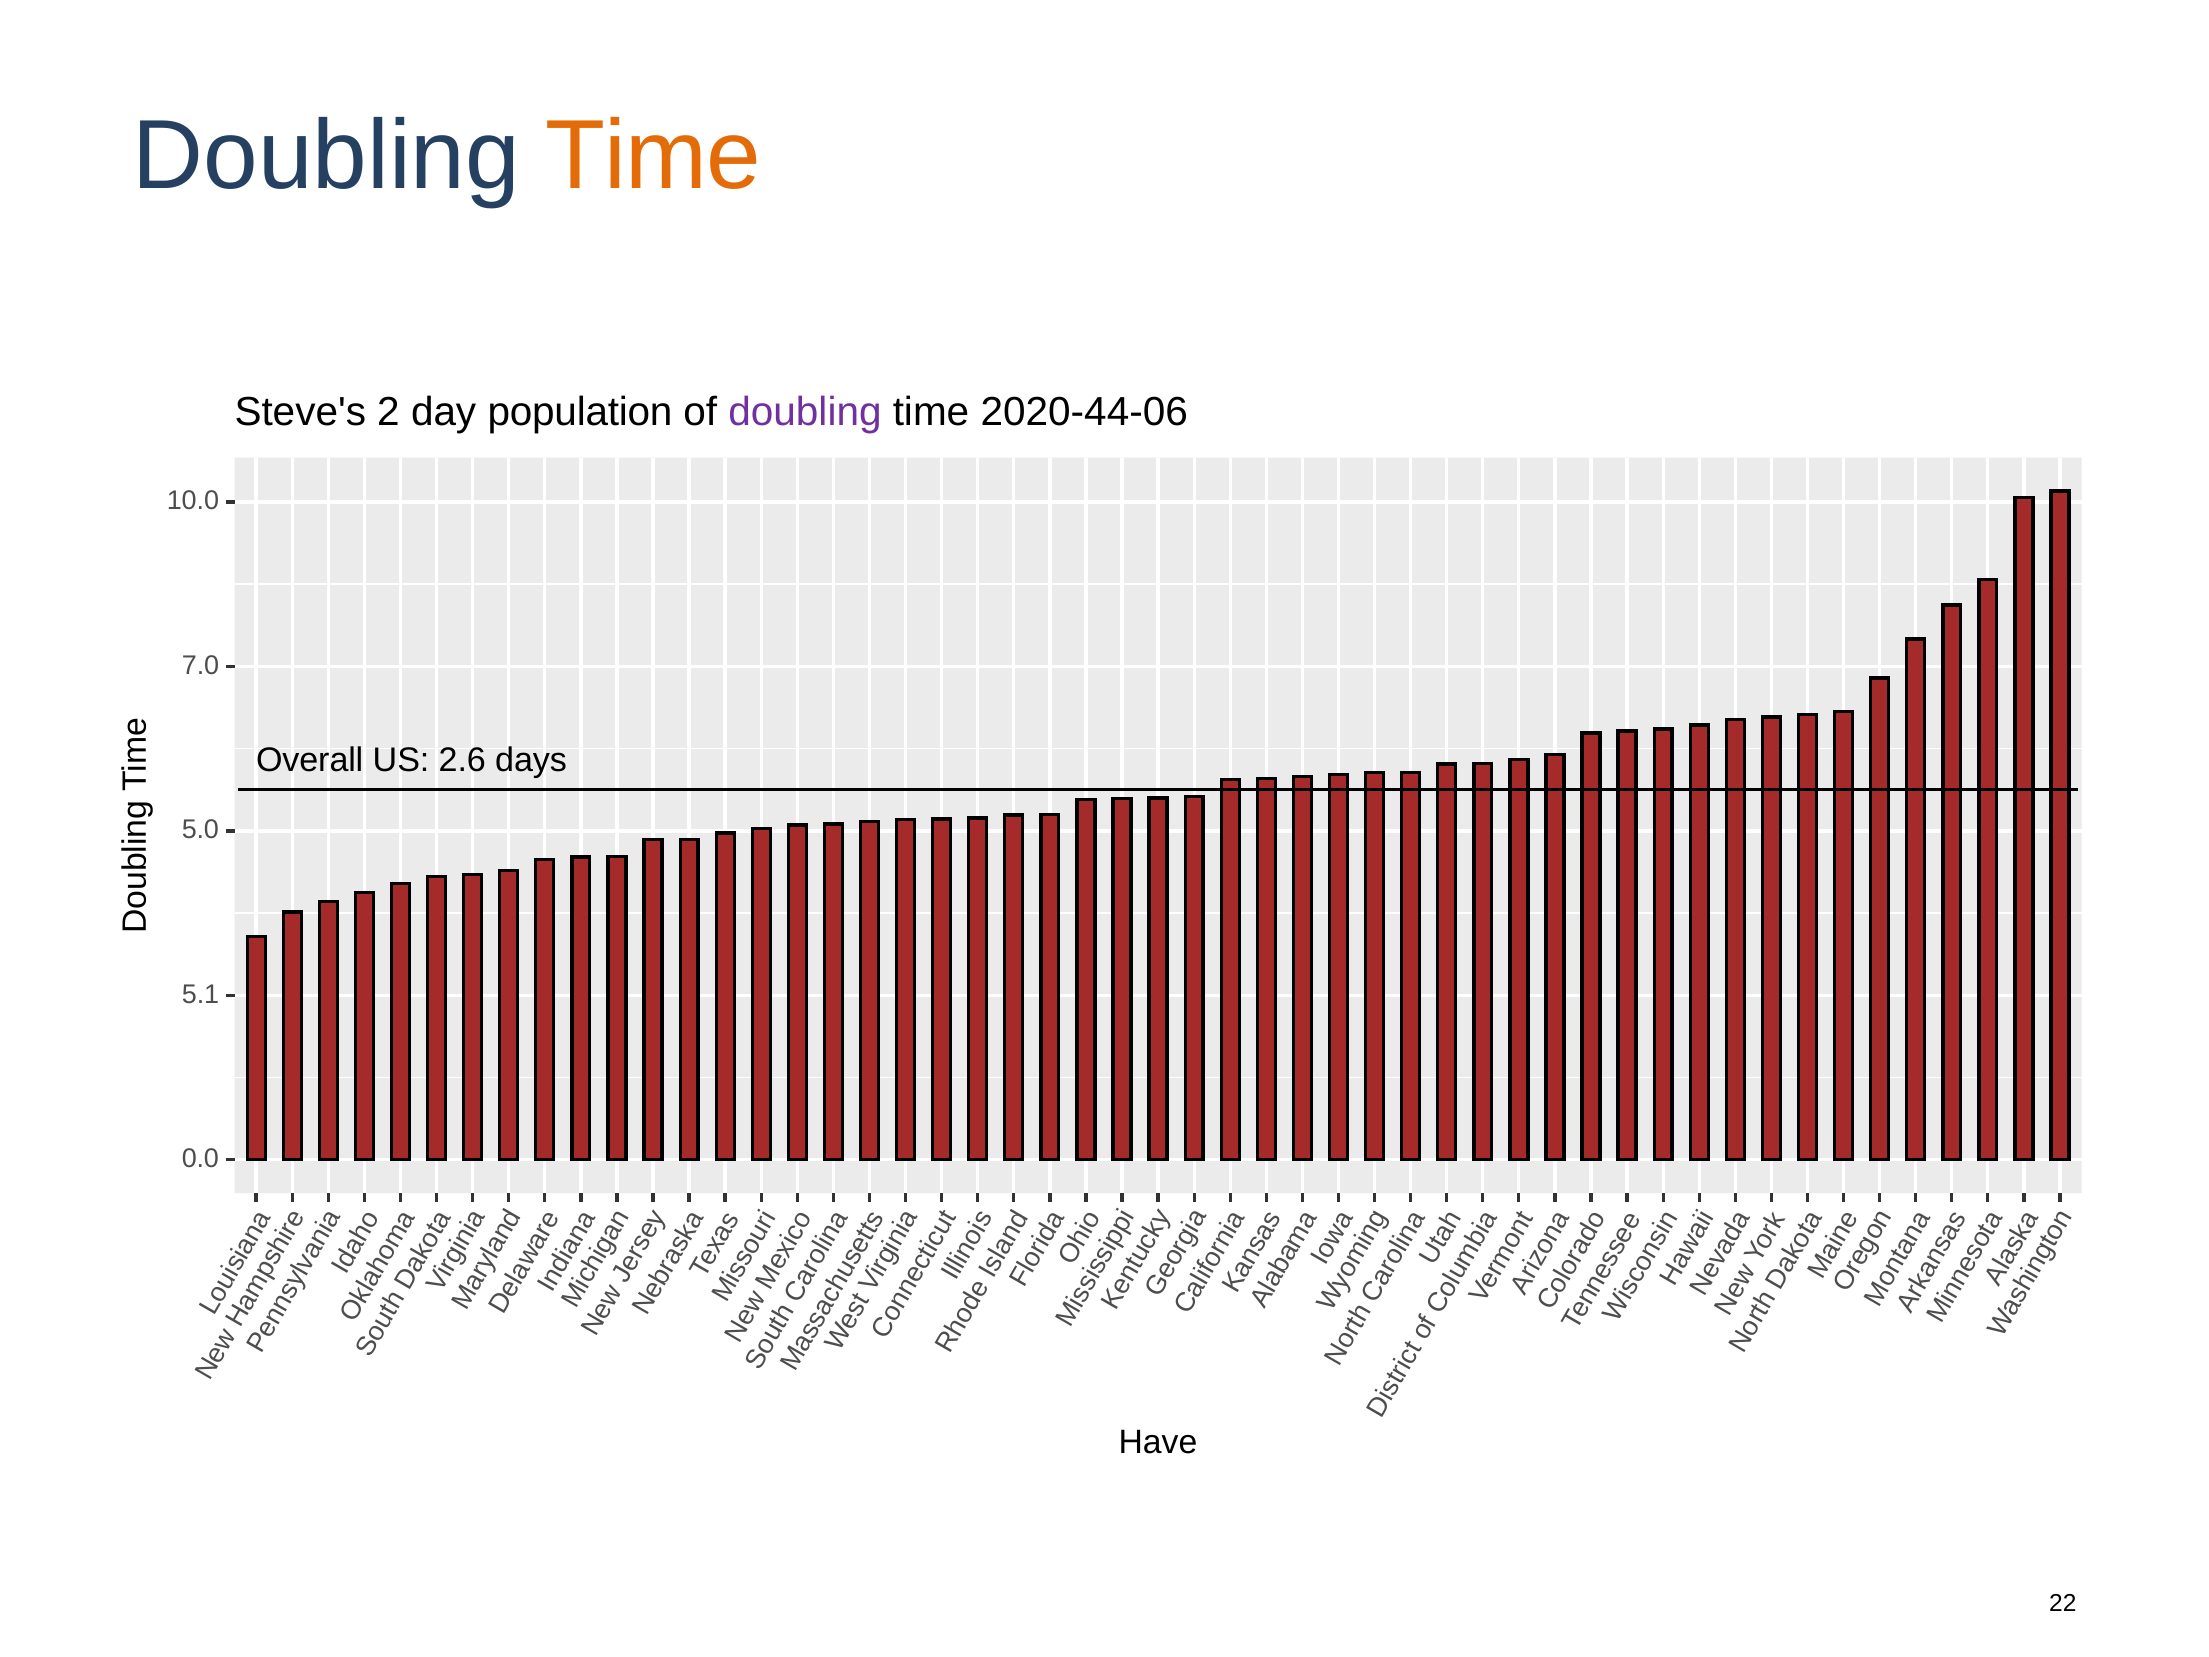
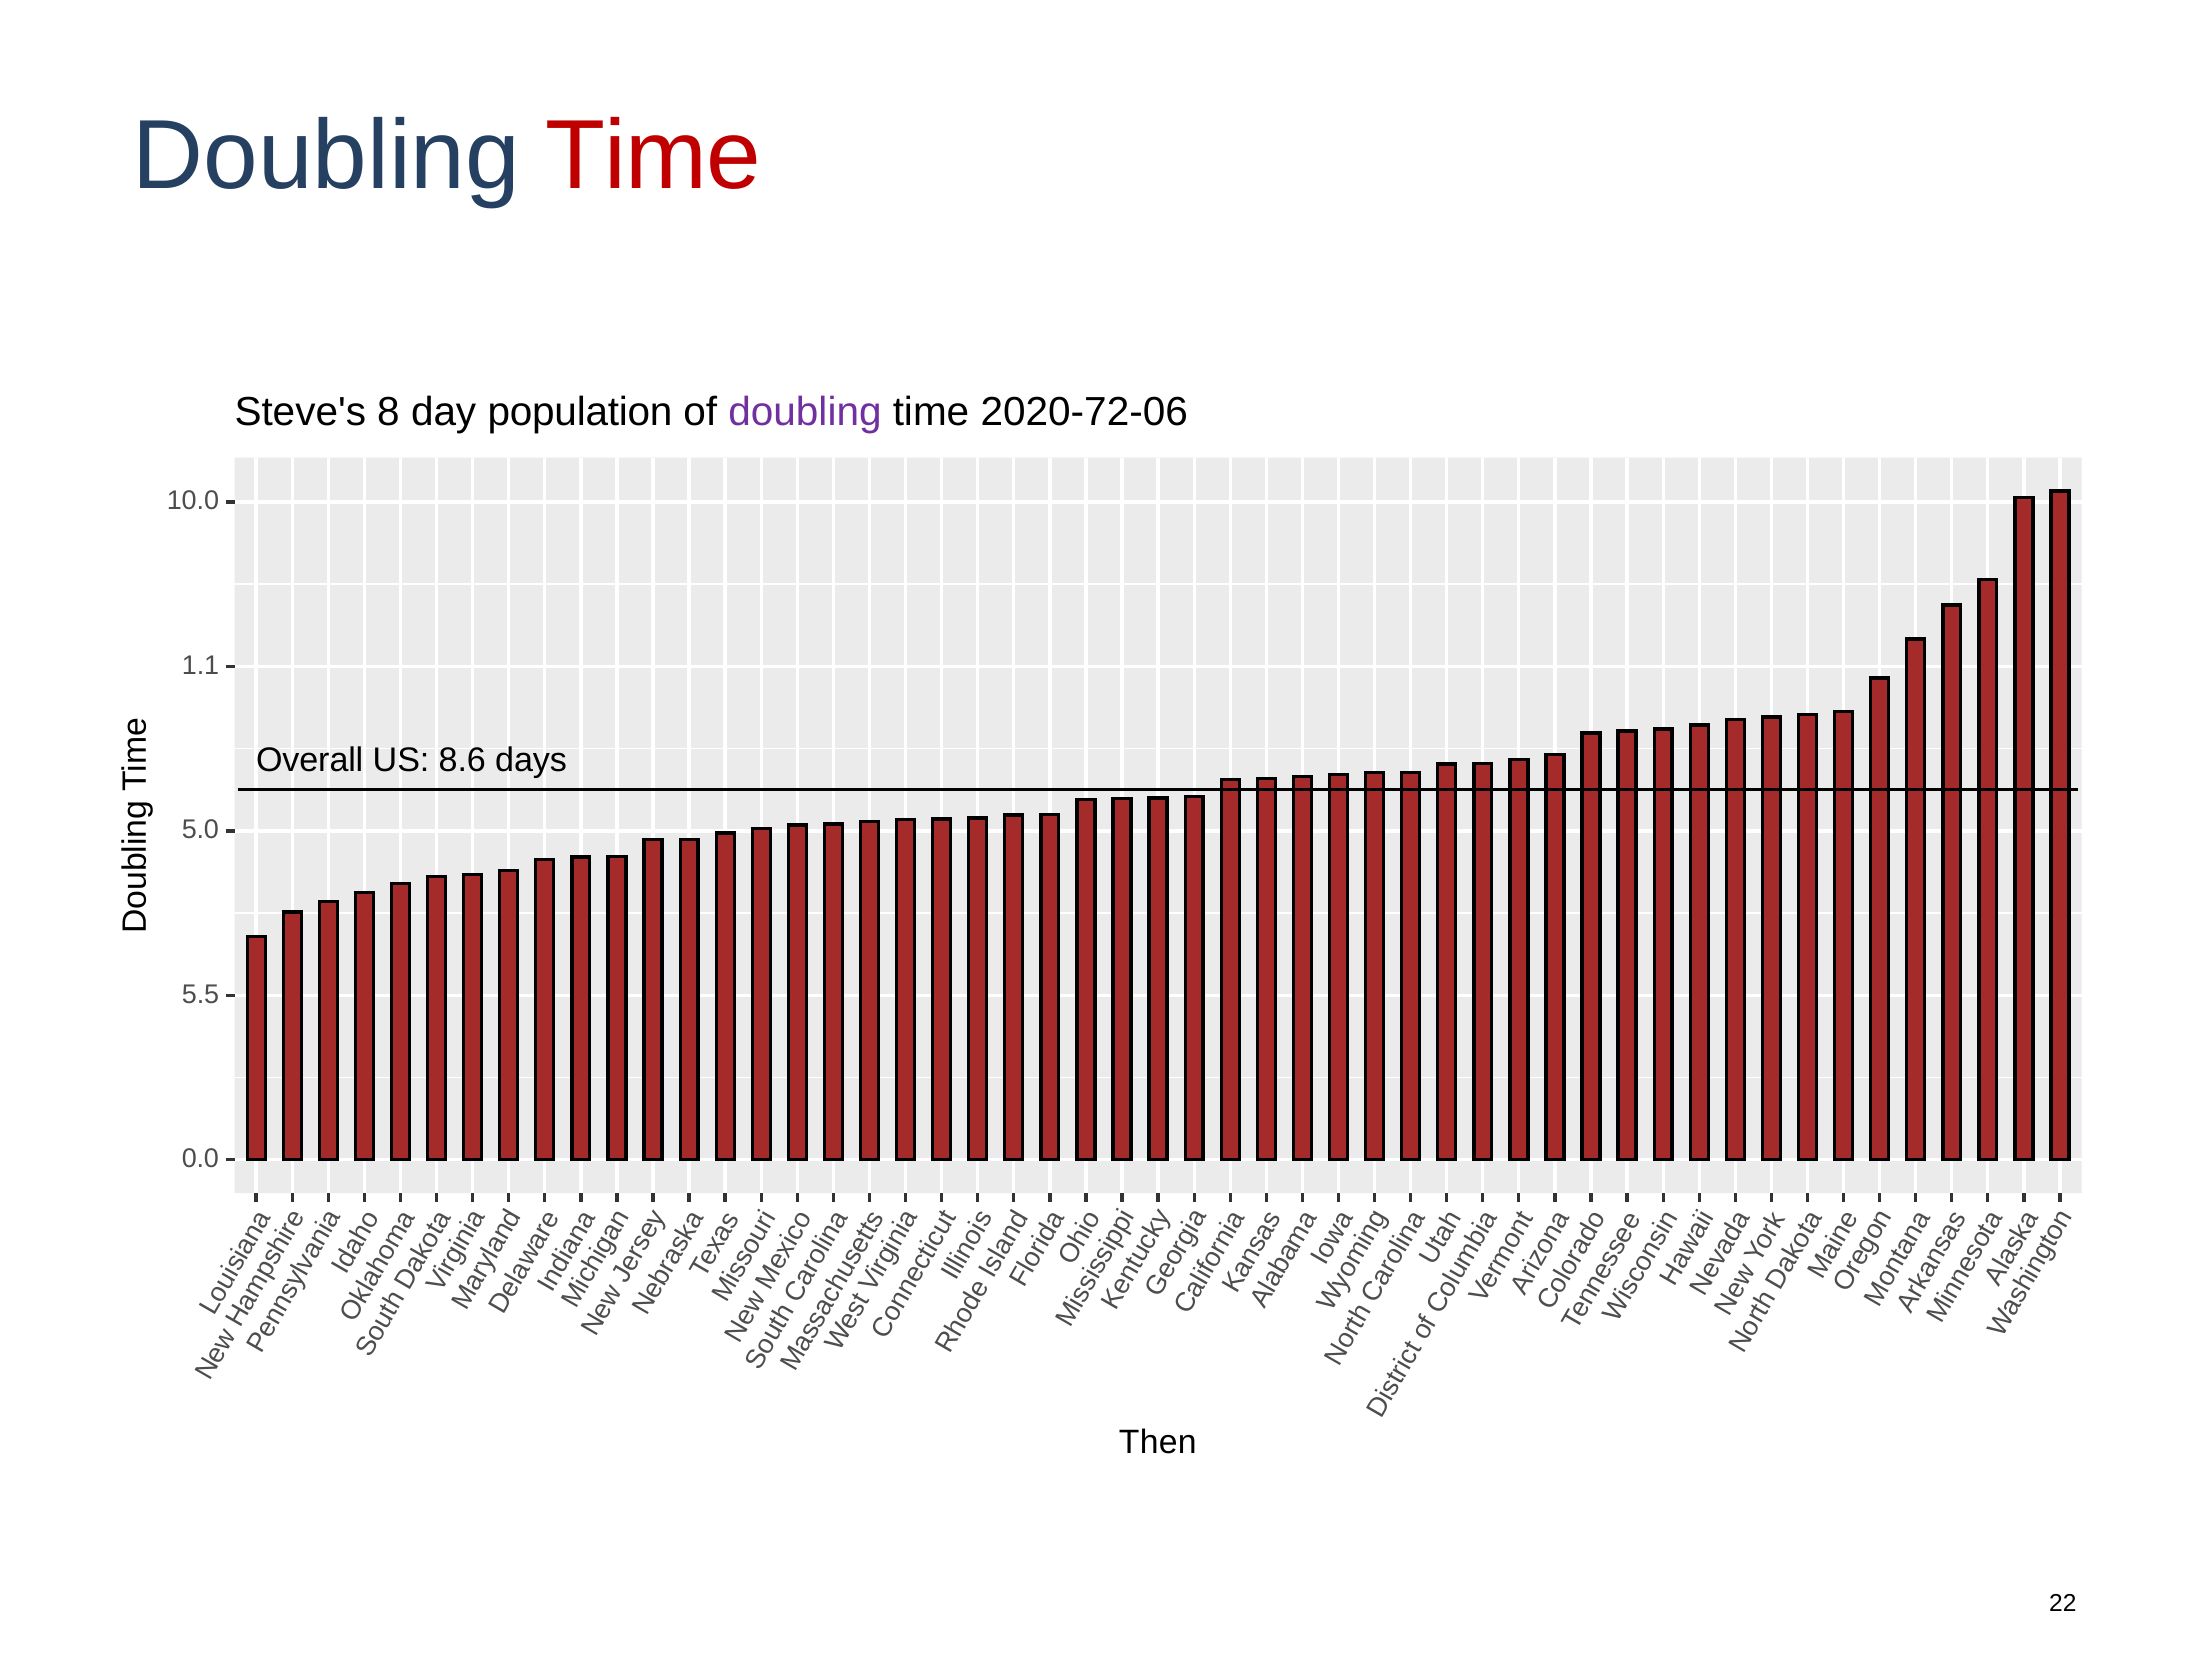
Time at (653, 156) colour: orange -> red
2: 2 -> 8
2020-44-06: 2020-44-06 -> 2020-72-06
7.0: 7.0 -> 1.1
2.6: 2.6 -> 8.6
5.1: 5.1 -> 5.5
Have: Have -> Then
